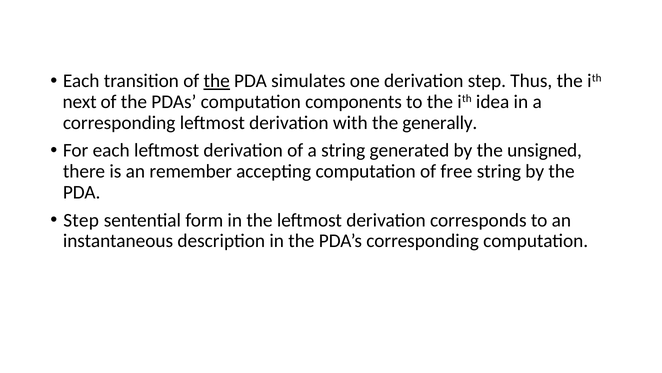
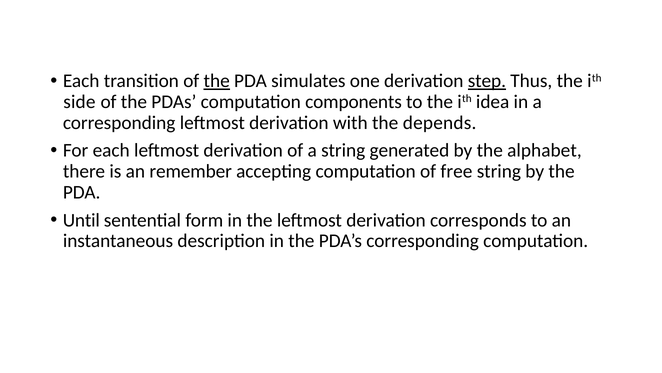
step at (487, 81) underline: none -> present
next: next -> side
generally: generally -> depends
unsigned: unsigned -> alphabet
Step at (81, 220): Step -> Until
